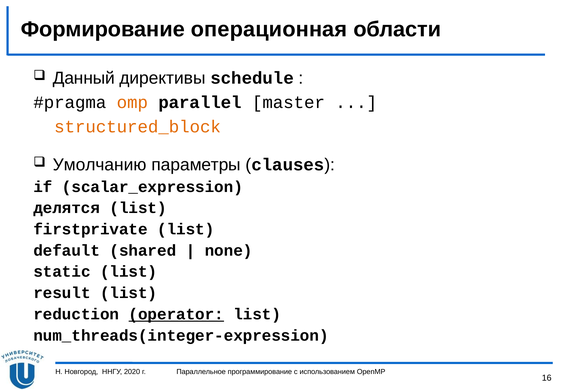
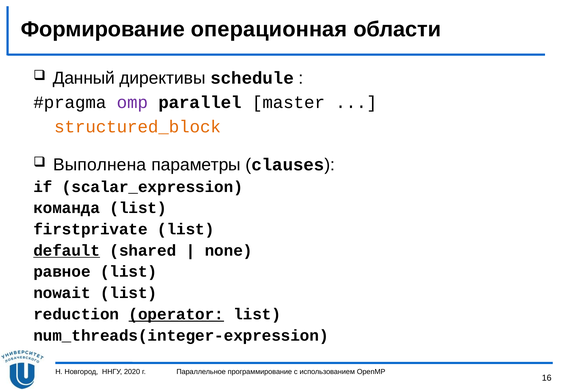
omp colour: orange -> purple
Умолчанию: Умолчанию -> Выполнена
делятся: делятся -> команда
default underline: none -> present
static: static -> равное
result: result -> nowait
